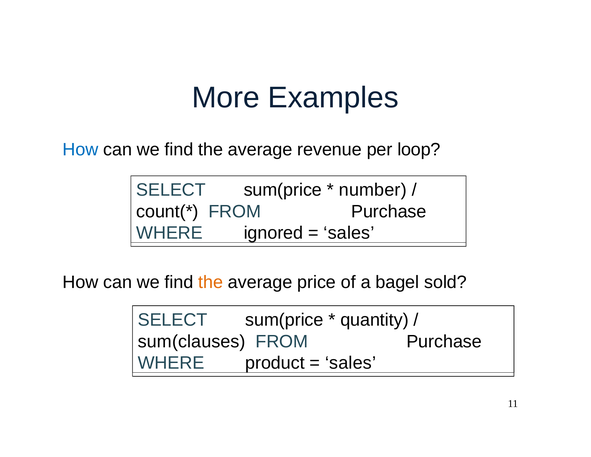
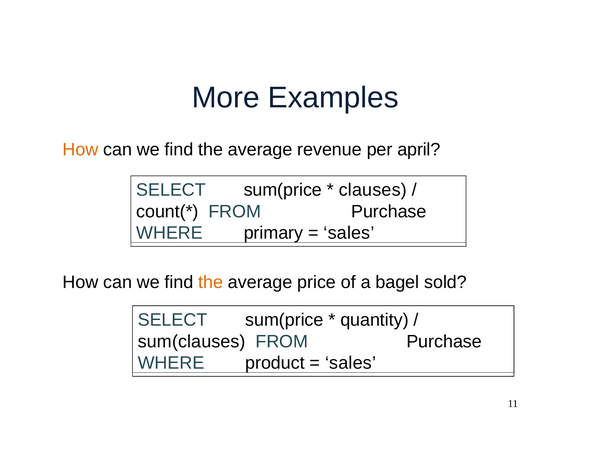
How at (81, 149) colour: blue -> orange
loop: loop -> april
number: number -> clauses
ignored: ignored -> primary
